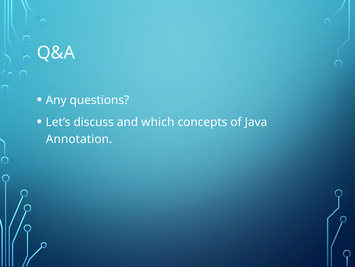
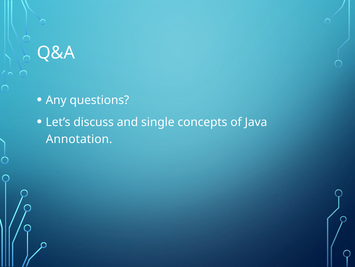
which: which -> single
